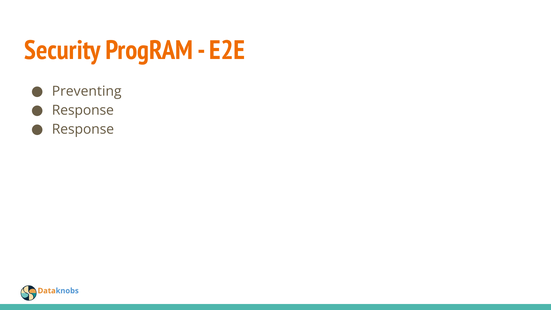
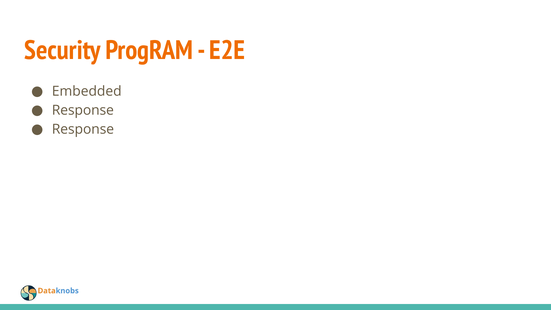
Preventing: Preventing -> Embedded
